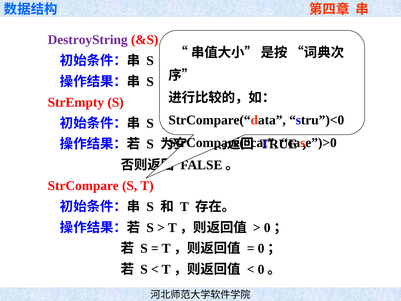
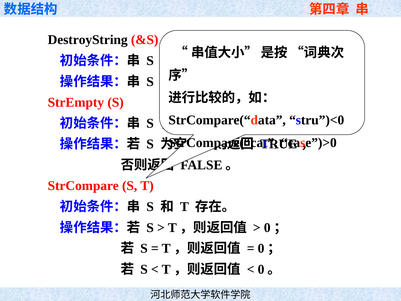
DestroyString colour: purple -> black
